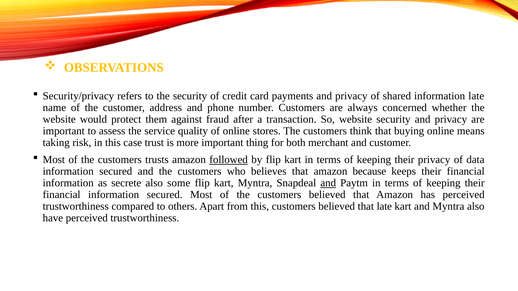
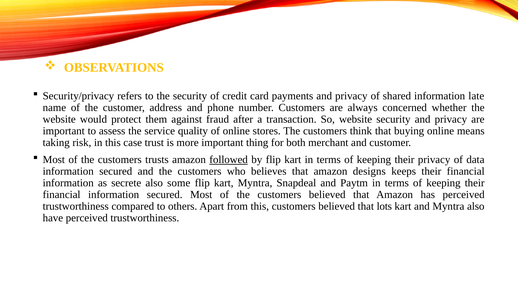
because: because -> designs
and at (328, 183) underline: present -> none
that late: late -> lots
